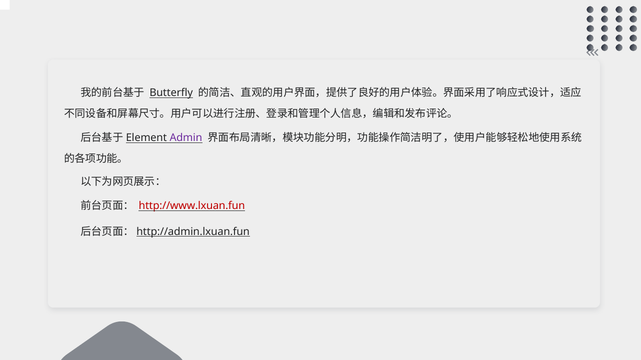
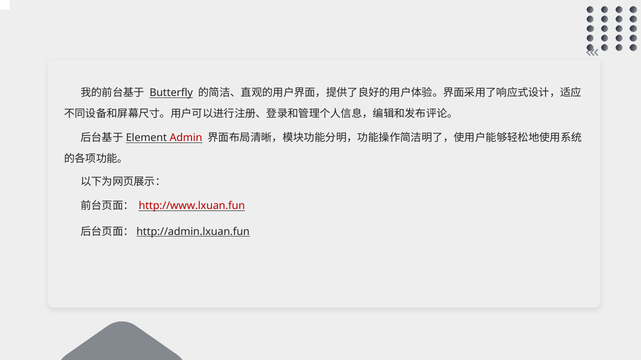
Admin colour: purple -> red
